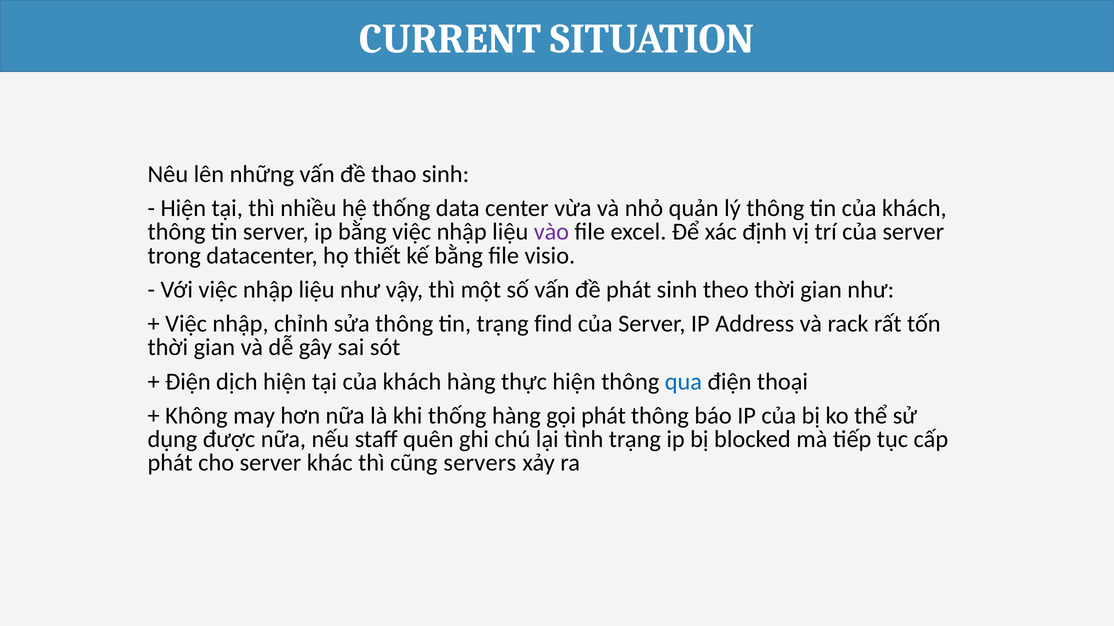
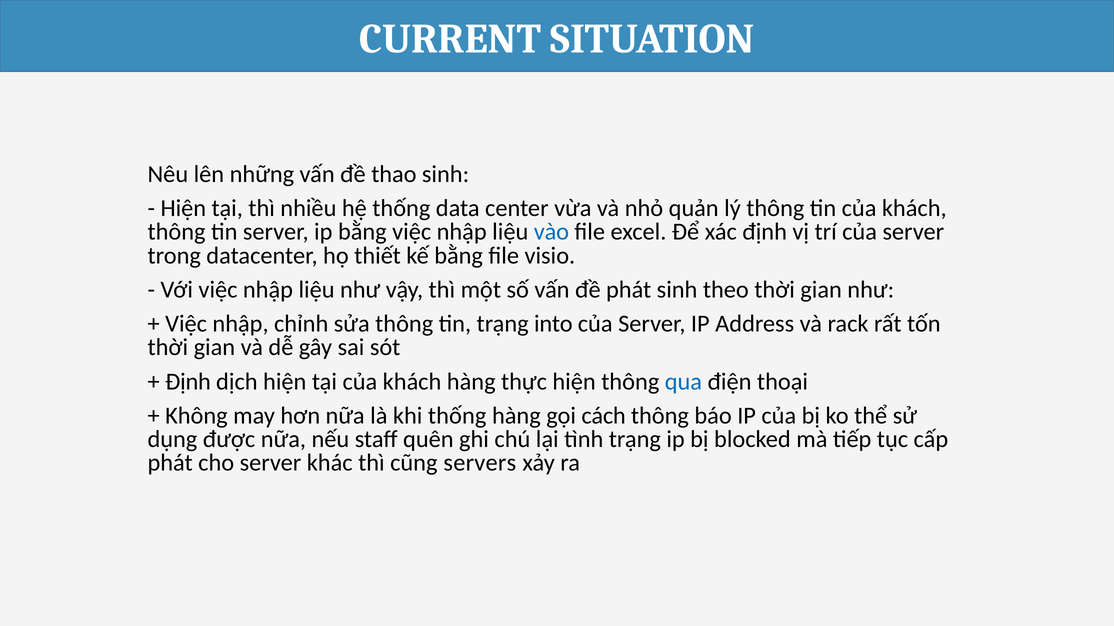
vào colour: purple -> blue
find: find -> into
Điện at (188, 382): Điện -> Định
gọi phát: phát -> cách
